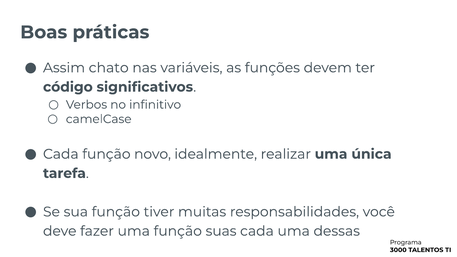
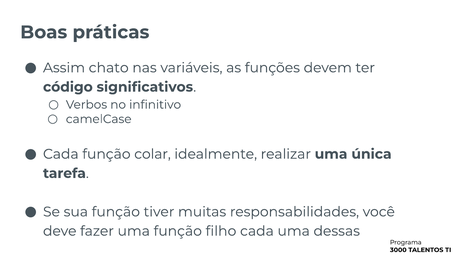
novo: novo -> colar
suas: suas -> filho
